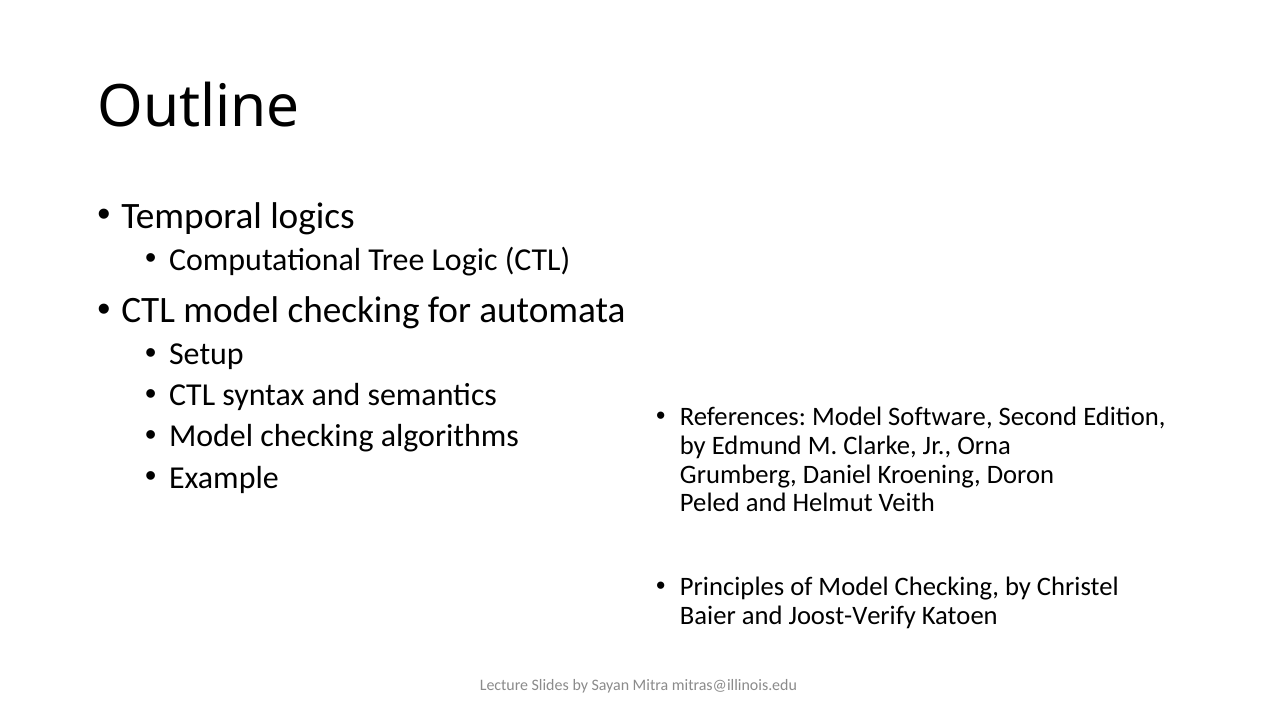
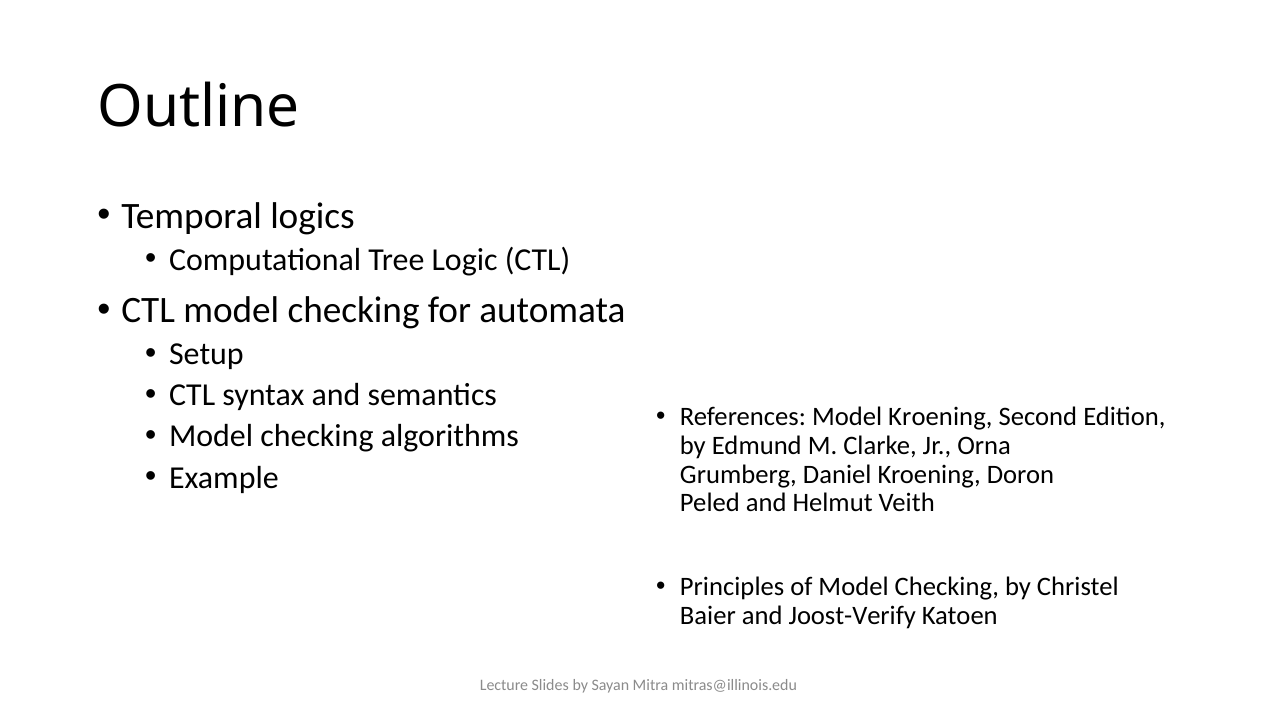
Model Software: Software -> Kroening
